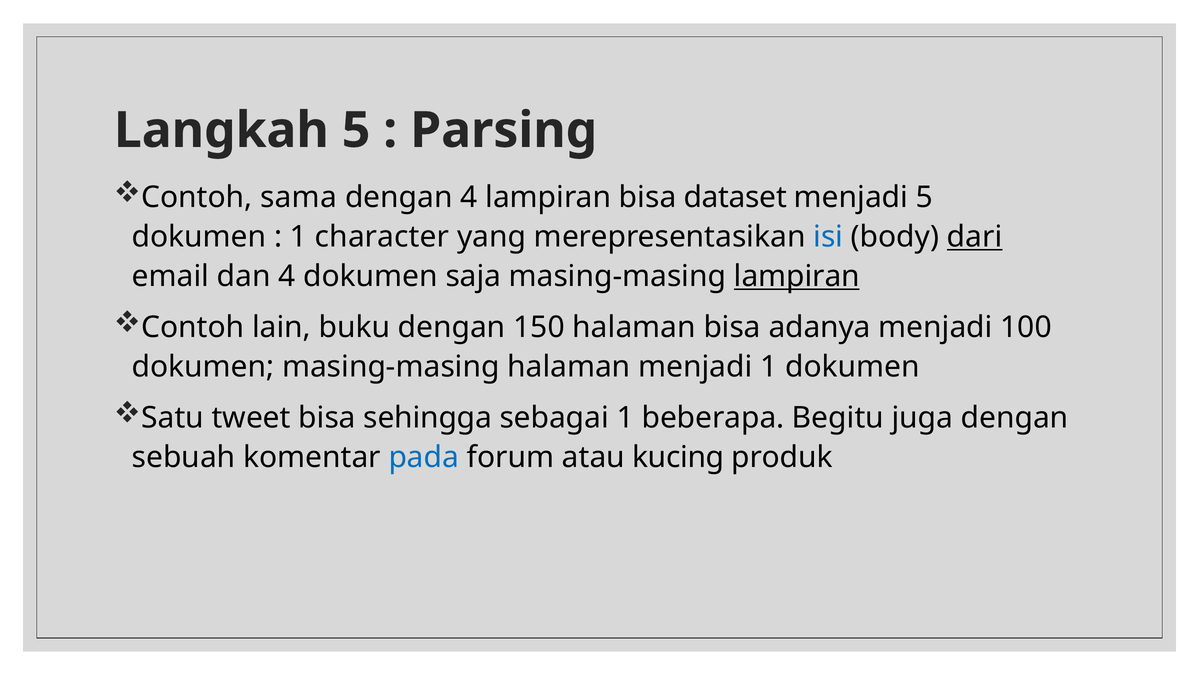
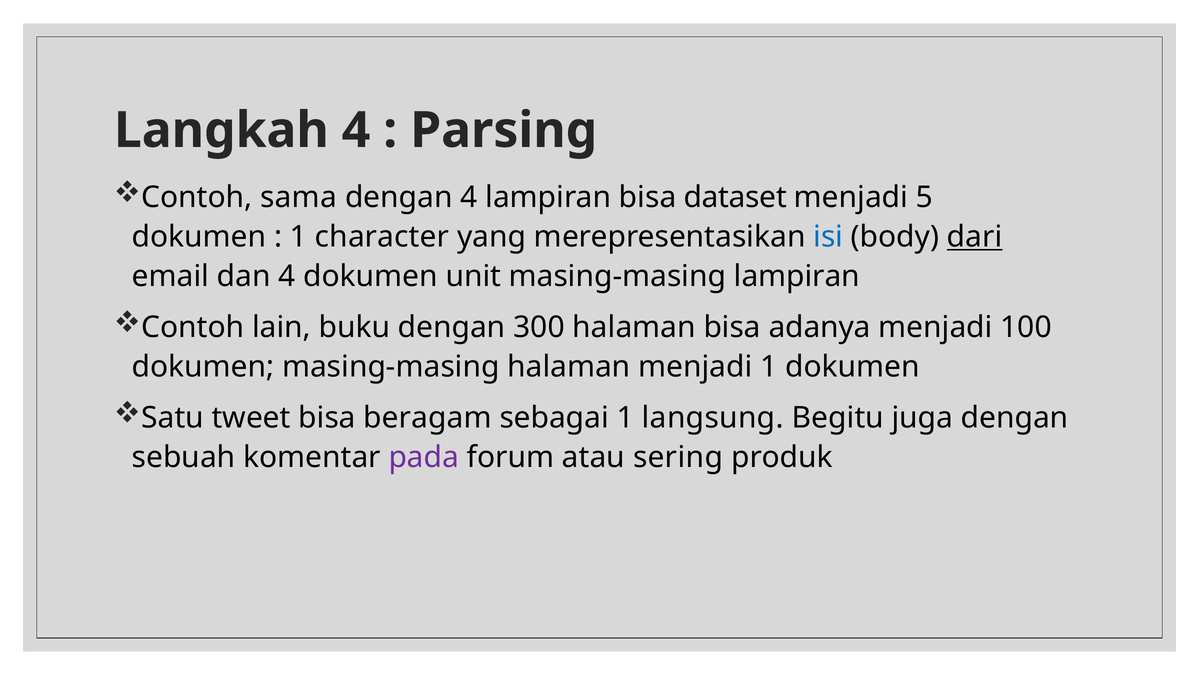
Langkah 5: 5 -> 4
saja: saja -> unit
lampiran at (797, 276) underline: present -> none
150: 150 -> 300
sehingga: sehingga -> beragam
beberapa: beberapa -> langsung
pada colour: blue -> purple
kucing: kucing -> sering
